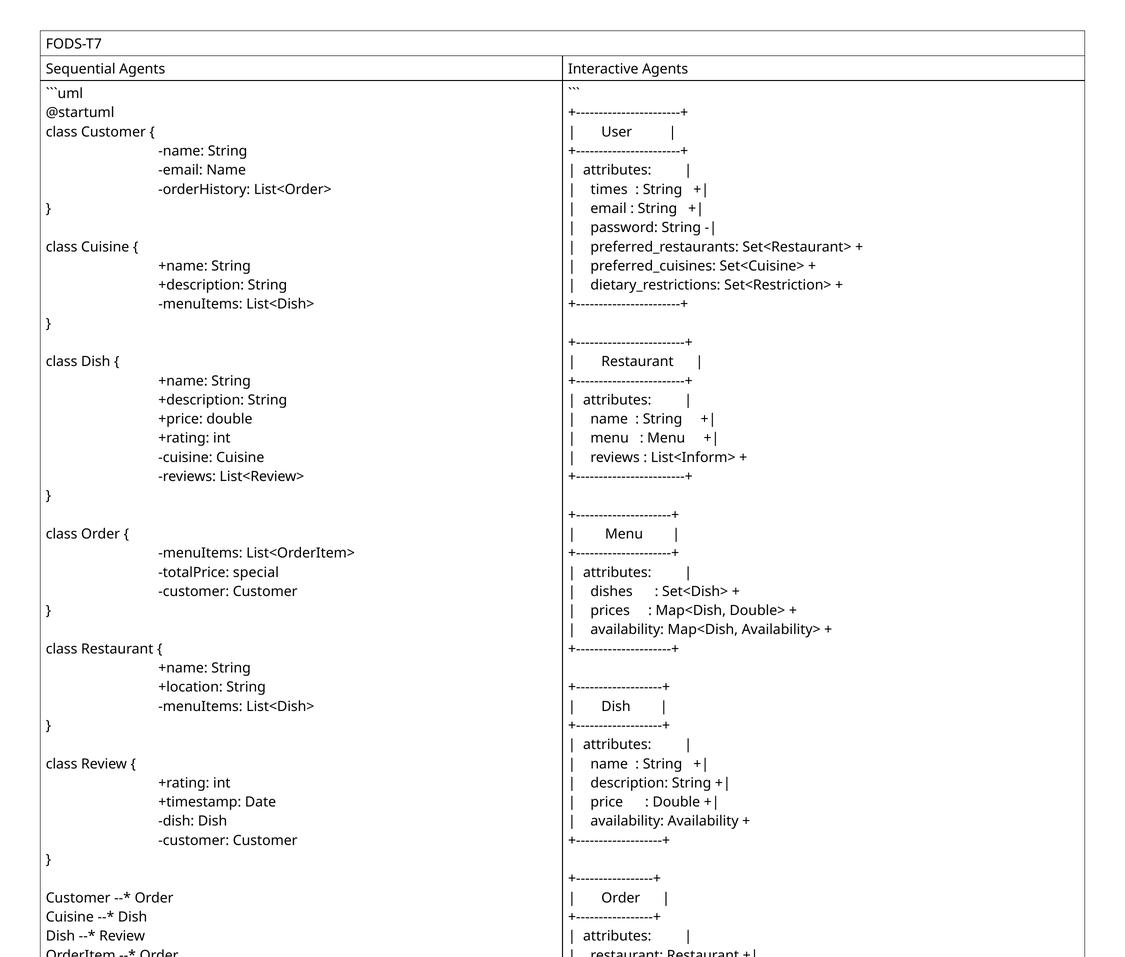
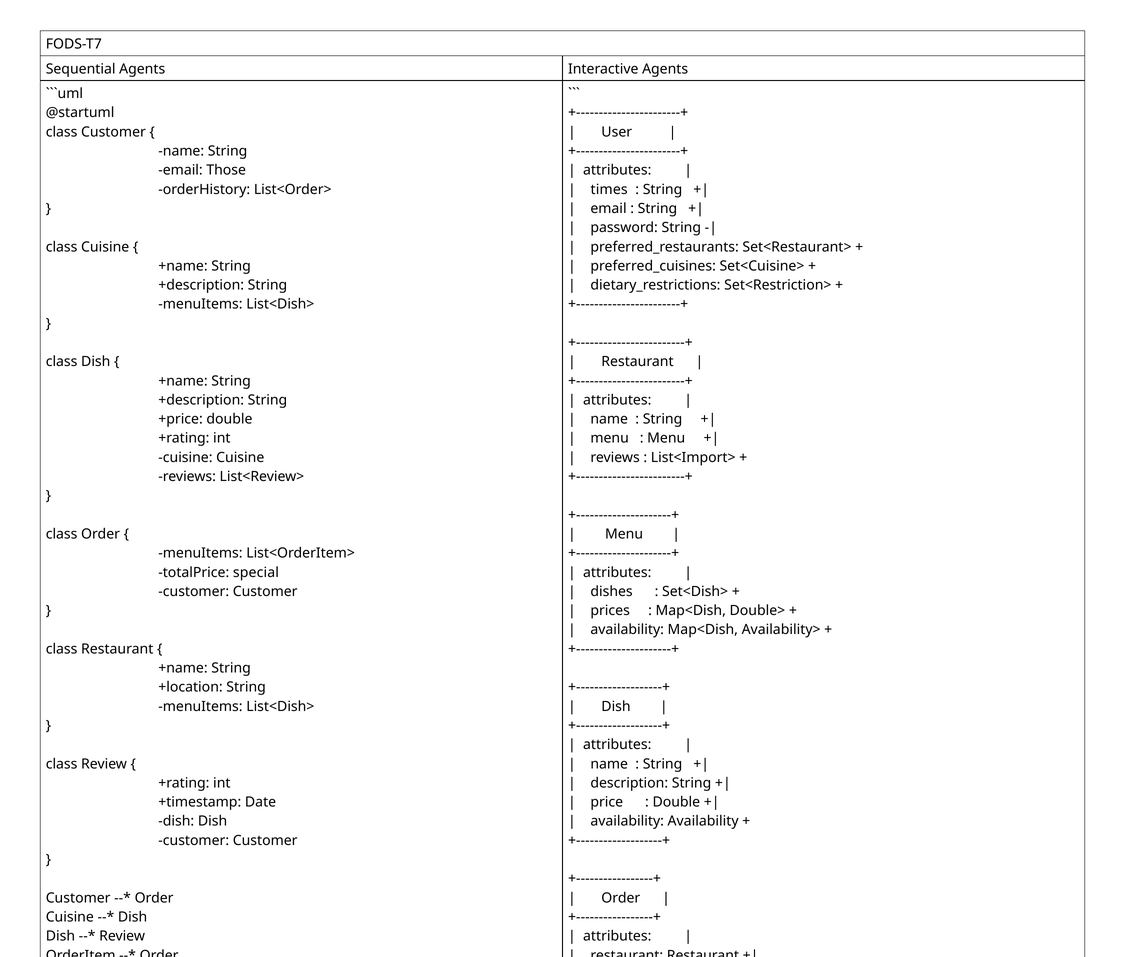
email Name: Name -> Those
List<Inform>: List<Inform> -> List<Import>
